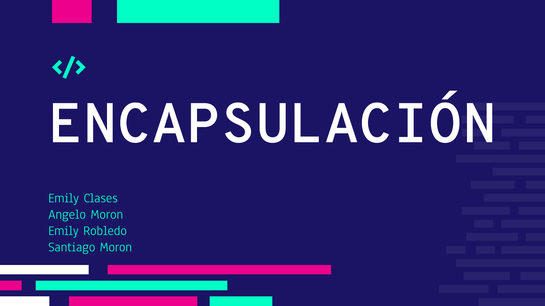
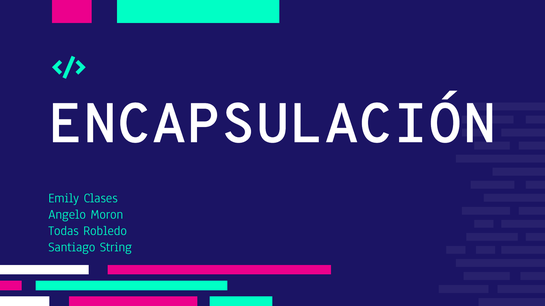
Emily at (64, 231): Emily -> Todas
Santiago Moron: Moron -> String
